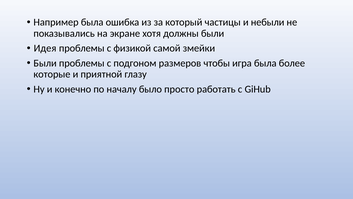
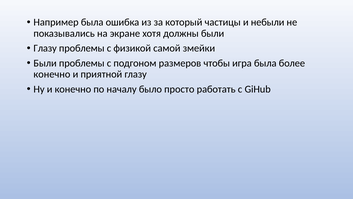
Идея at (45, 48): Идея -> Глазу
которые at (52, 74): которые -> конечно
